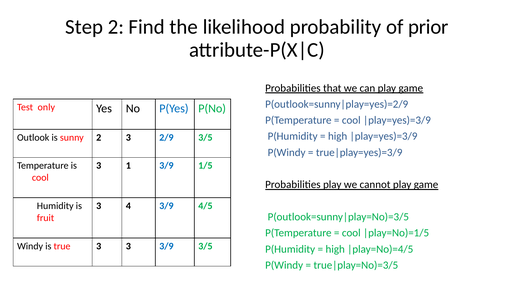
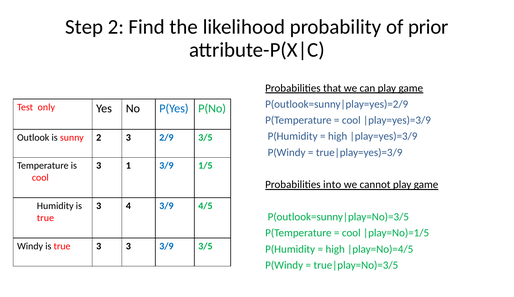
Probabilities play: play -> into
fruit at (46, 218): fruit -> true
